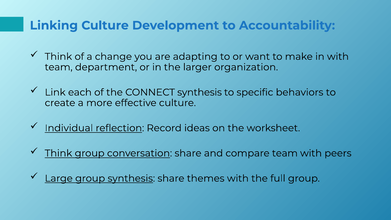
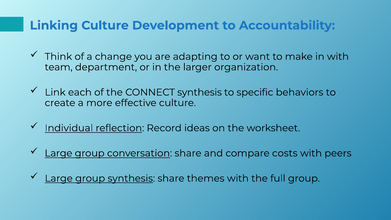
Think at (58, 153): Think -> Large
compare team: team -> costs
